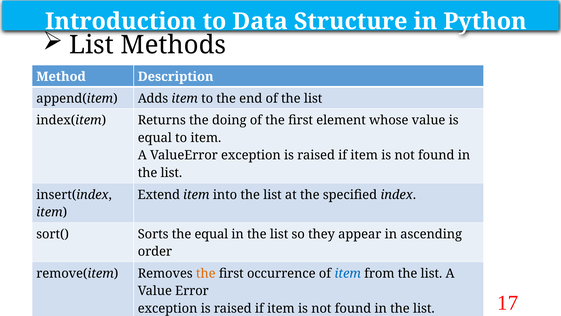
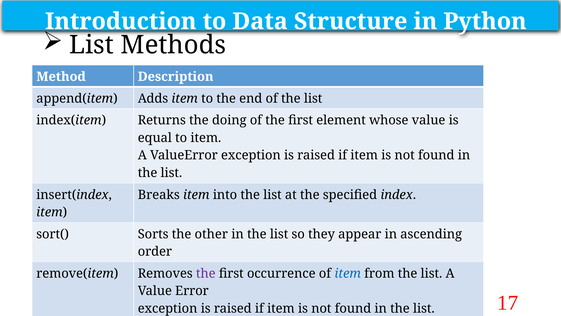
Extend: Extend -> Breaks
the equal: equal -> other
the at (206, 273) colour: orange -> purple
